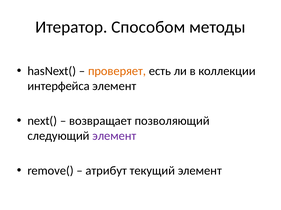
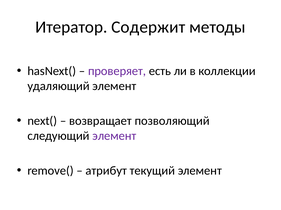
Способом: Способом -> Содержит
проверяет colour: orange -> purple
интерфейса: интерфейса -> удаляющий
